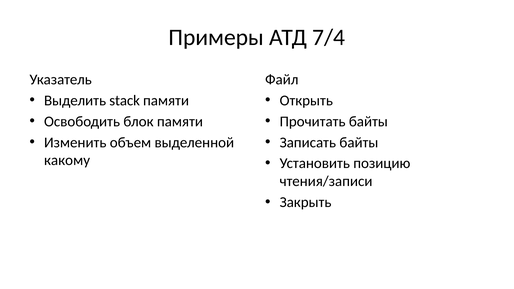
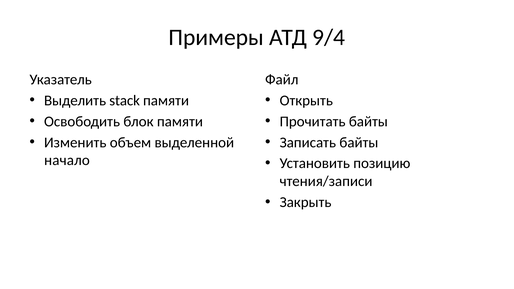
7/4: 7/4 -> 9/4
какому: какому -> начало
